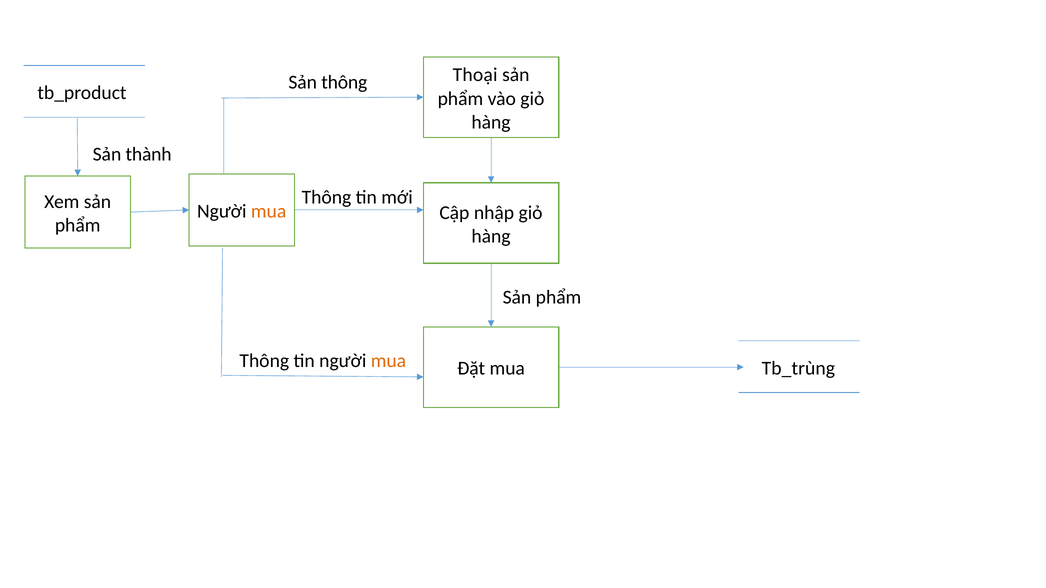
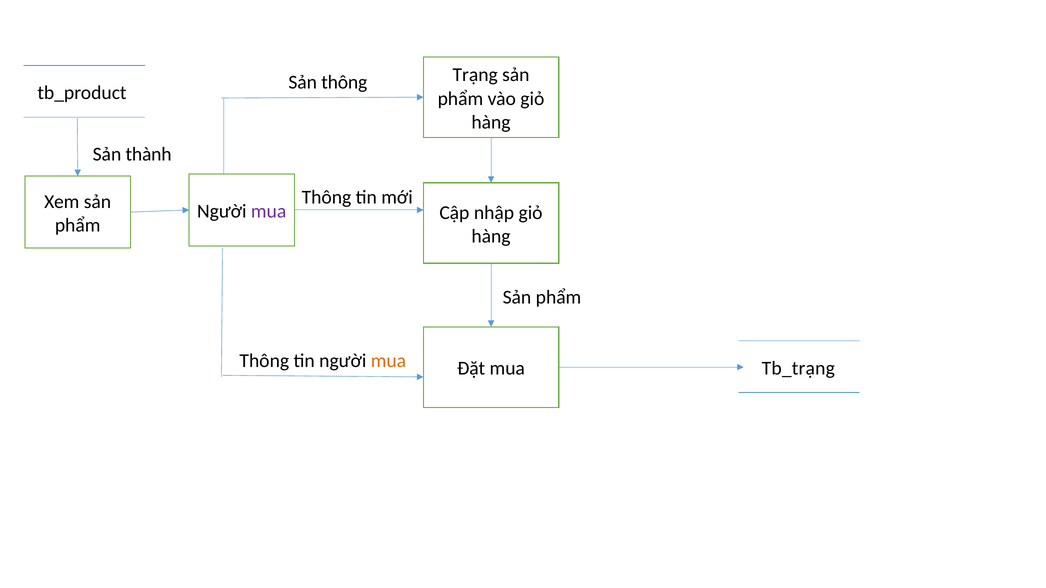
Thoại: Thoại -> Trạng
mua at (269, 211) colour: orange -> purple
Tb_trùng: Tb_trùng -> Tb_trạng
